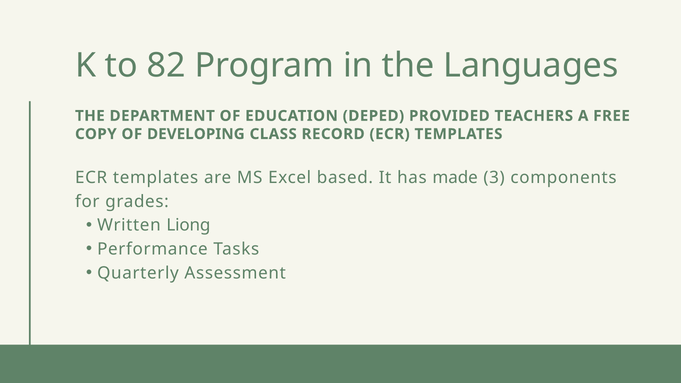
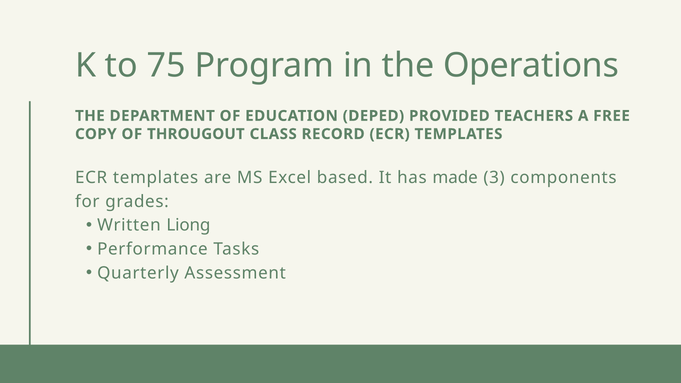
82: 82 -> 75
Languages: Languages -> Operations
DEVELOPING: DEVELOPING -> THROUGOUT
